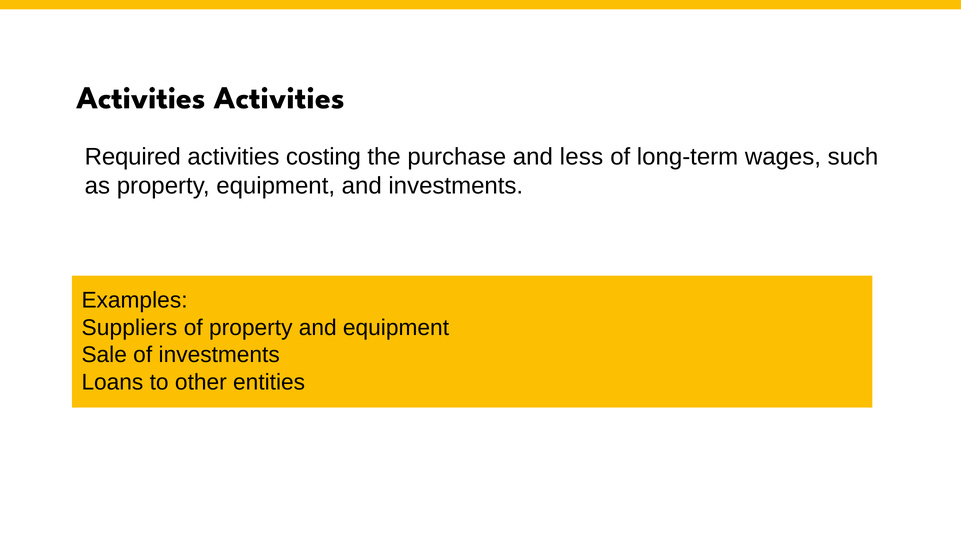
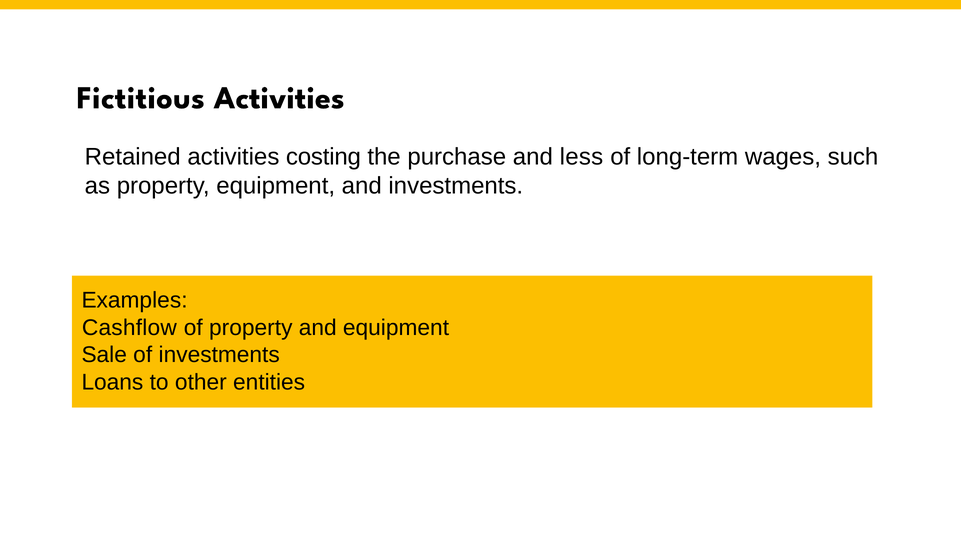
Activities at (141, 98): Activities -> Fictitious
Required: Required -> Retained
Suppliers: Suppliers -> Cashflow
